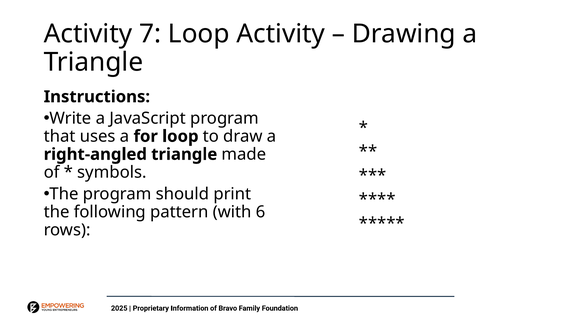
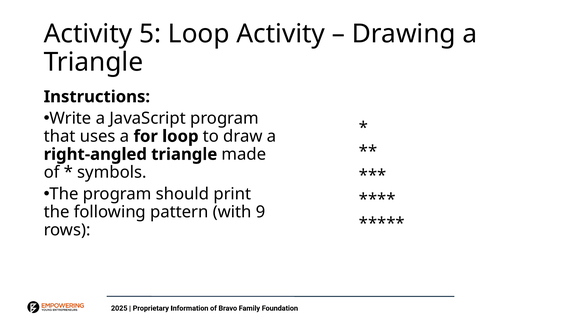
7: 7 -> 5
6: 6 -> 9
